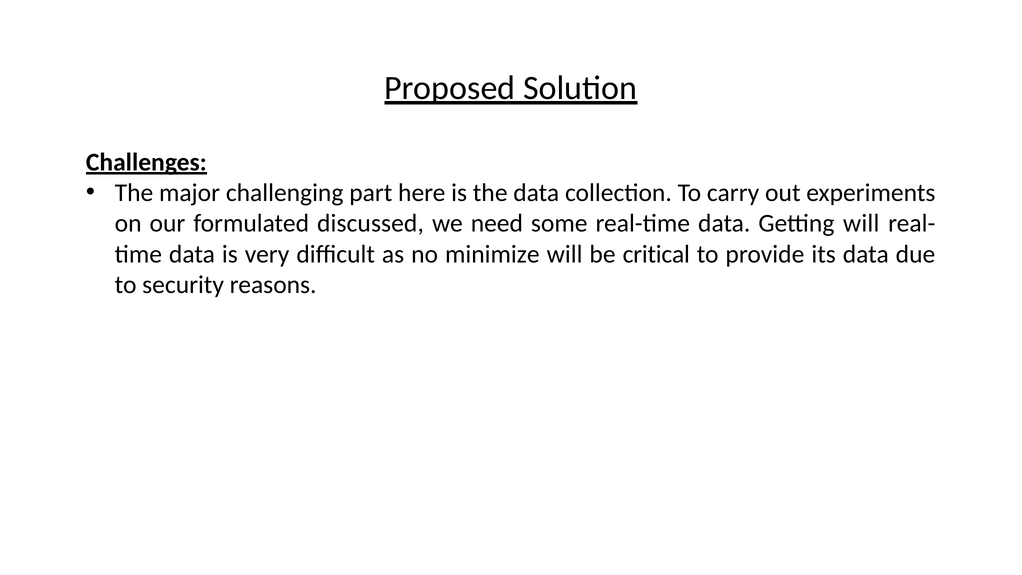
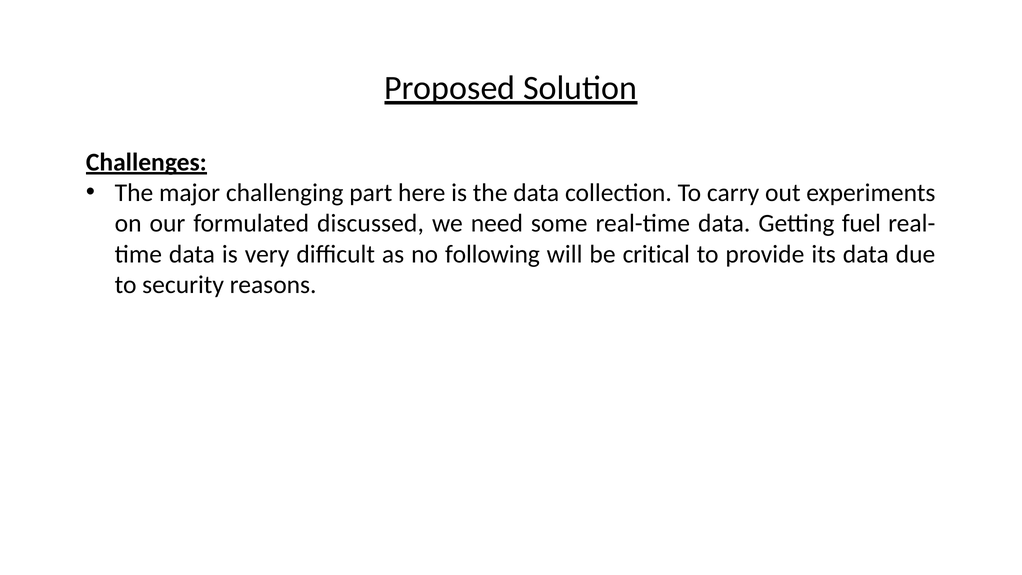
Getting will: will -> fuel
minimize: minimize -> following
